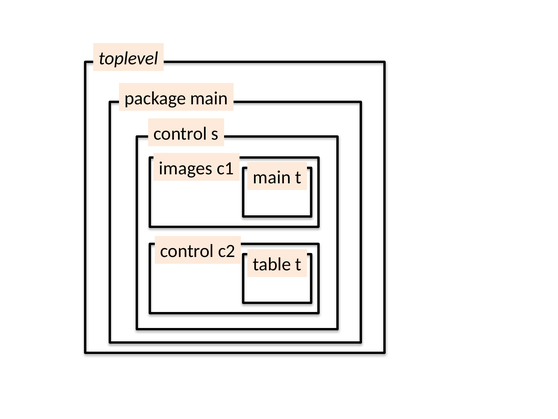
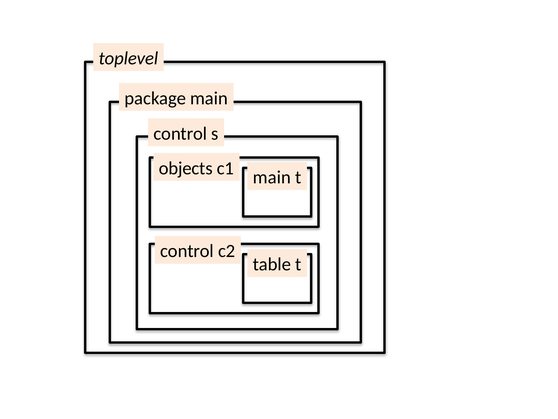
images: images -> objects
